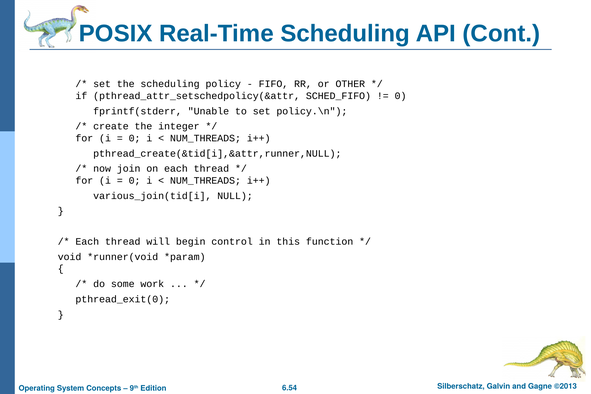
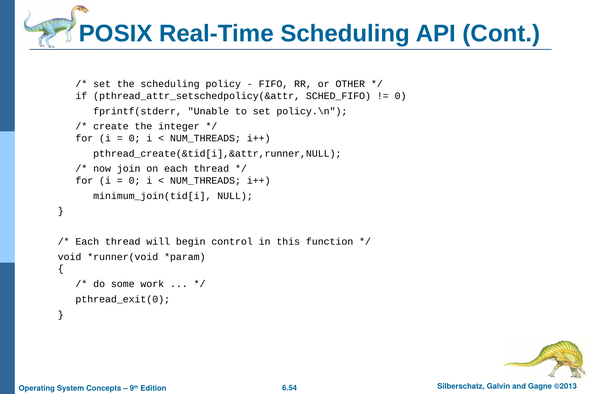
various_join(tid[i: various_join(tid[i -> minimum_join(tid[i
